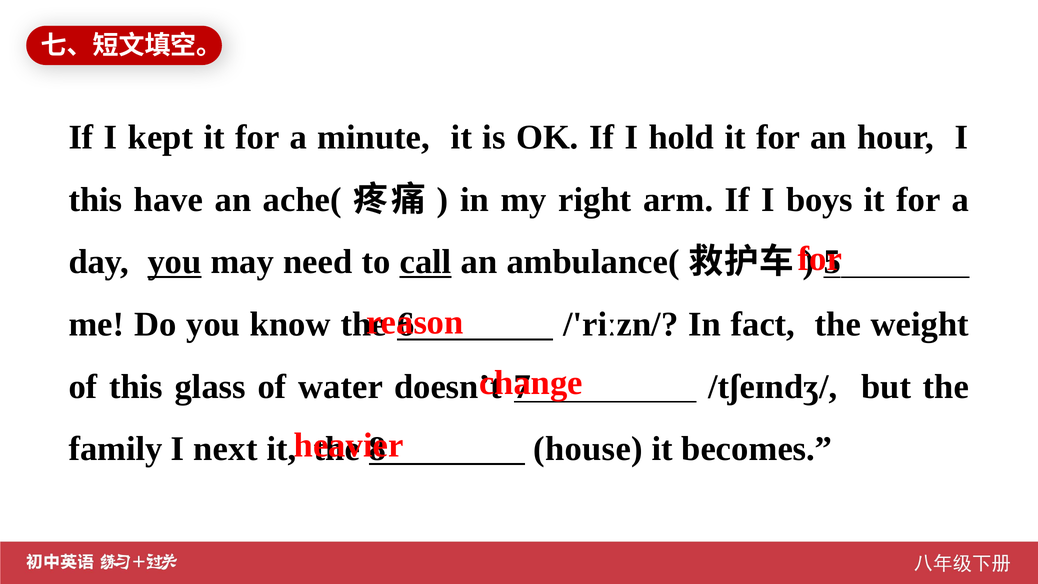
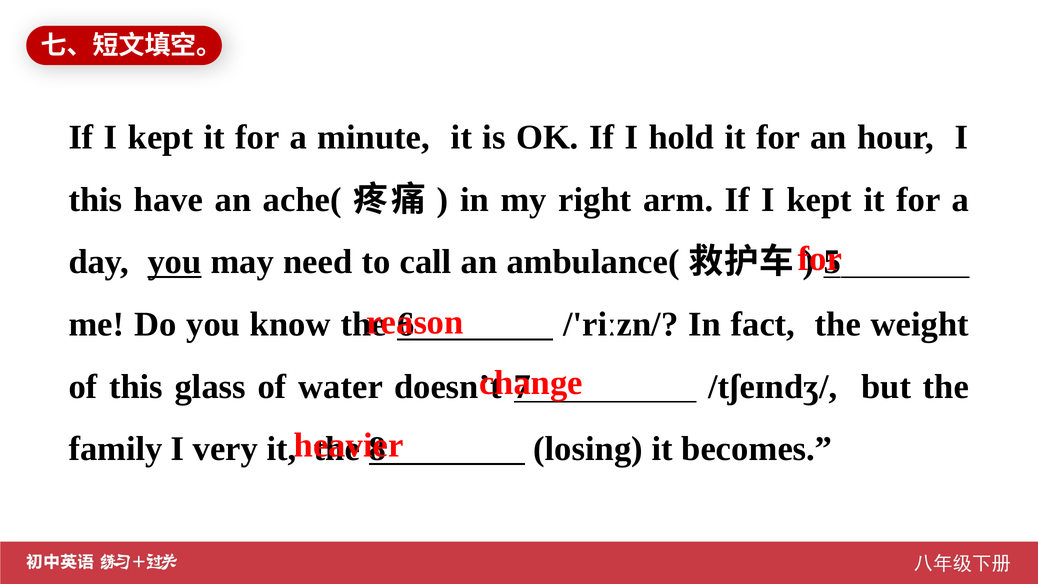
arm If I boys: boys -> kept
call underline: present -> none
next: next -> very
house: house -> losing
